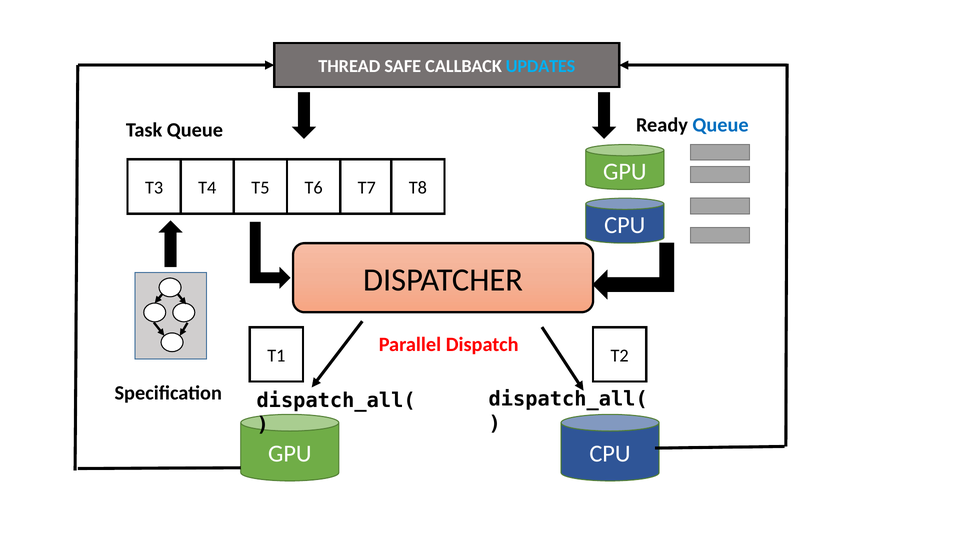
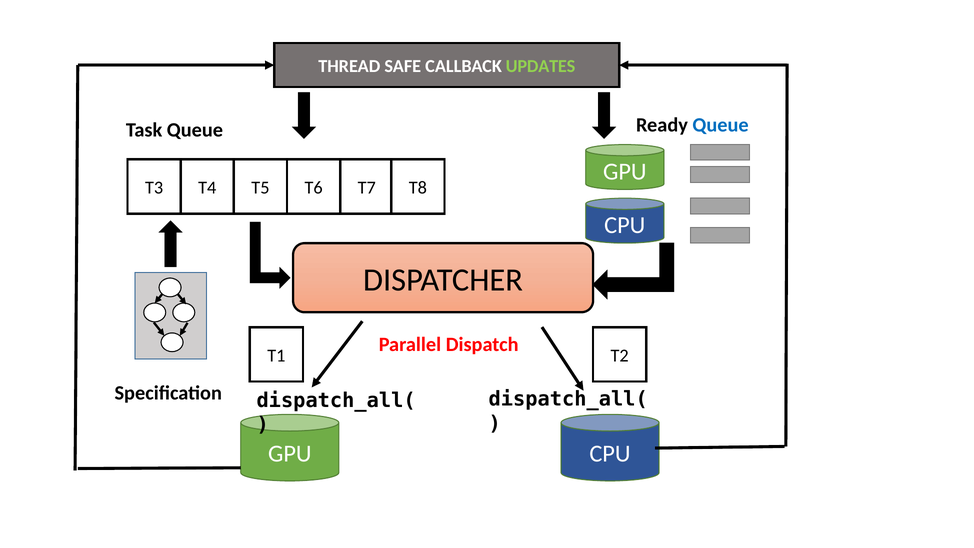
UPDATES colour: light blue -> light green
